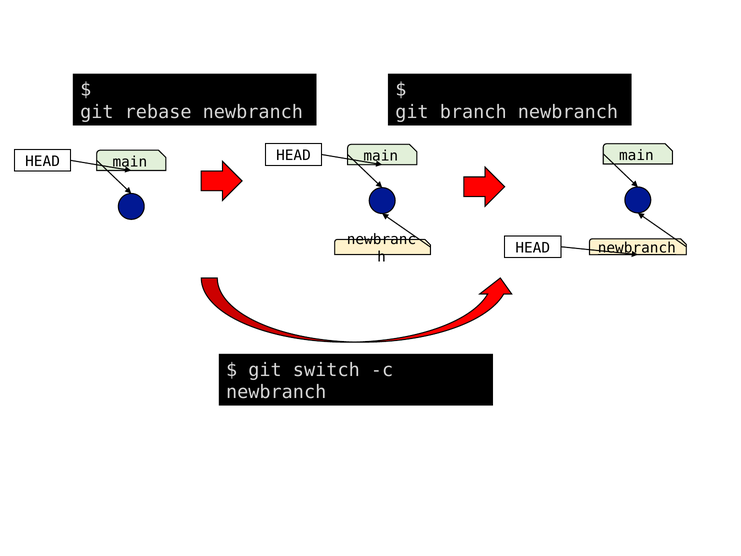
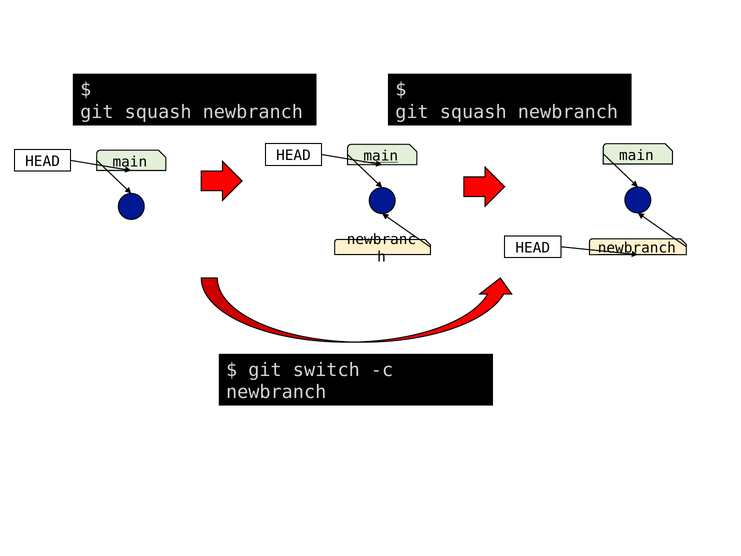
rebase at (158, 112): rebase -> squash
branch at (473, 112): branch -> squash
main at (381, 156) underline: none -> present
